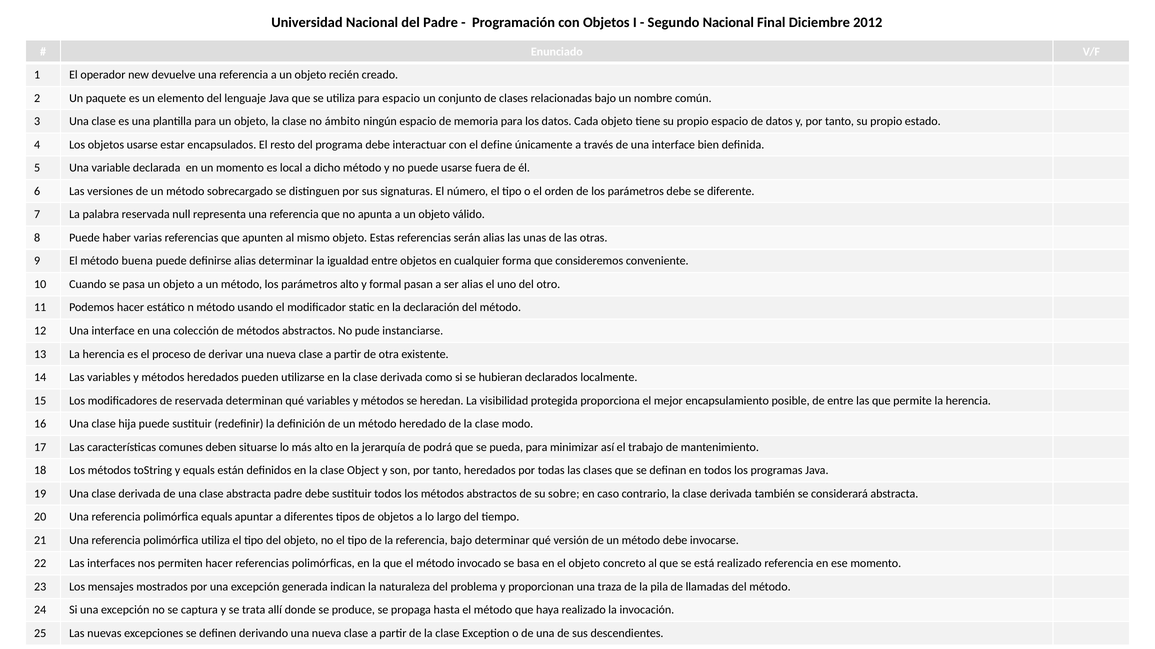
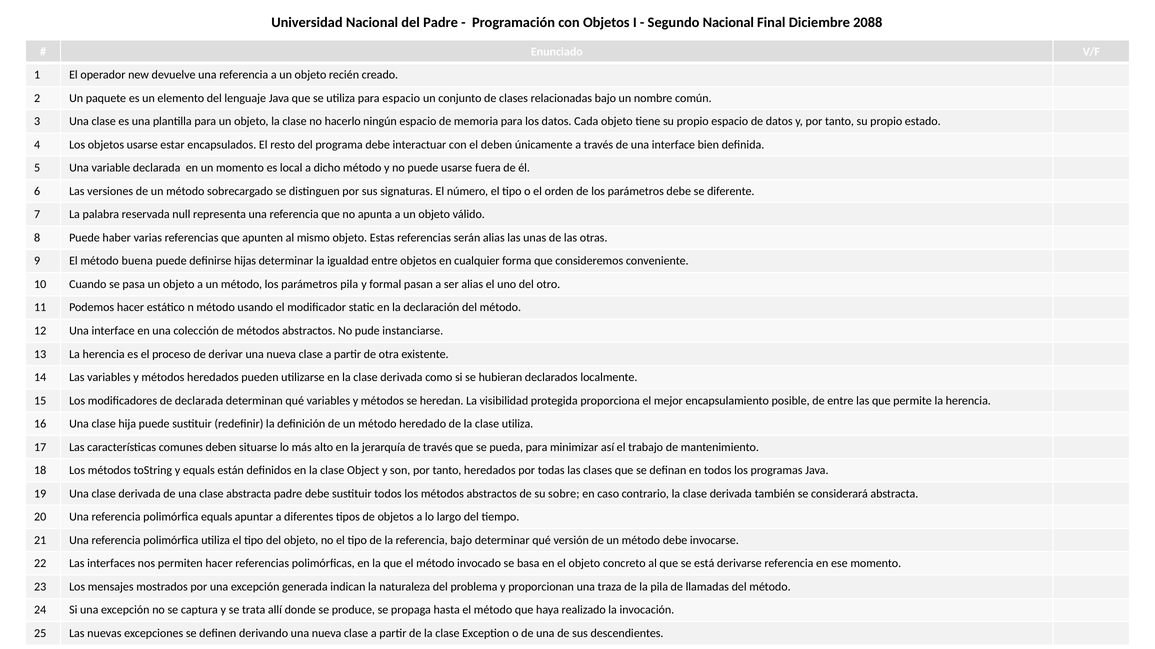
2012: 2012 -> 2088
ámbito: ámbito -> hacerlo
el define: define -> deben
definirse alias: alias -> hijas
parámetros alto: alto -> pila
de reservada: reservada -> declarada
clase modo: modo -> utiliza
de podrá: podrá -> través
está realizado: realizado -> derivarse
